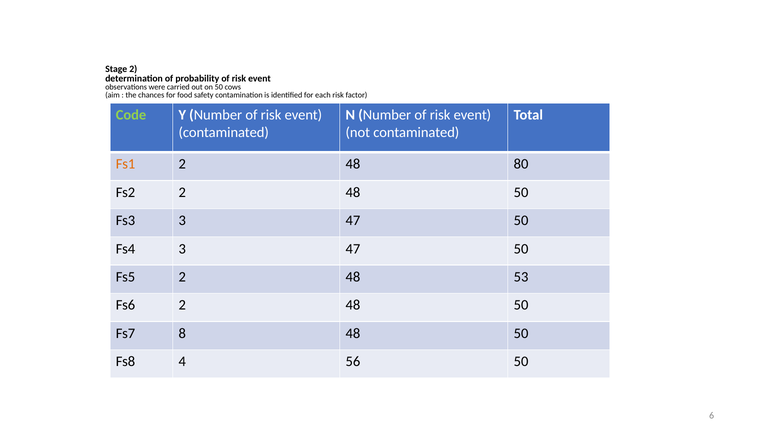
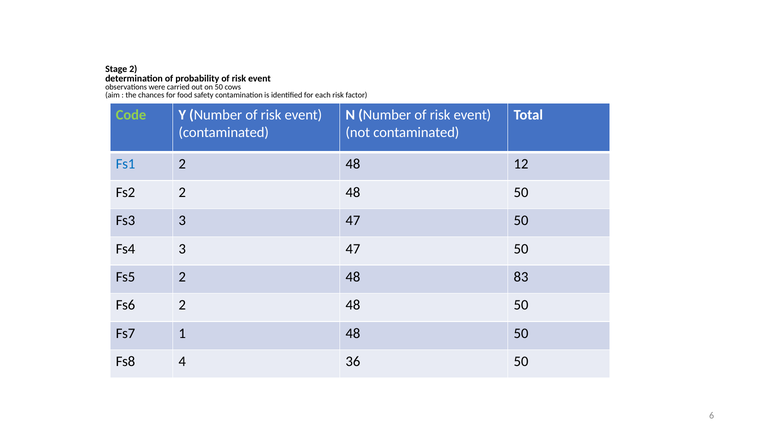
Fs1 colour: orange -> blue
80: 80 -> 12
53: 53 -> 83
8: 8 -> 1
56: 56 -> 36
